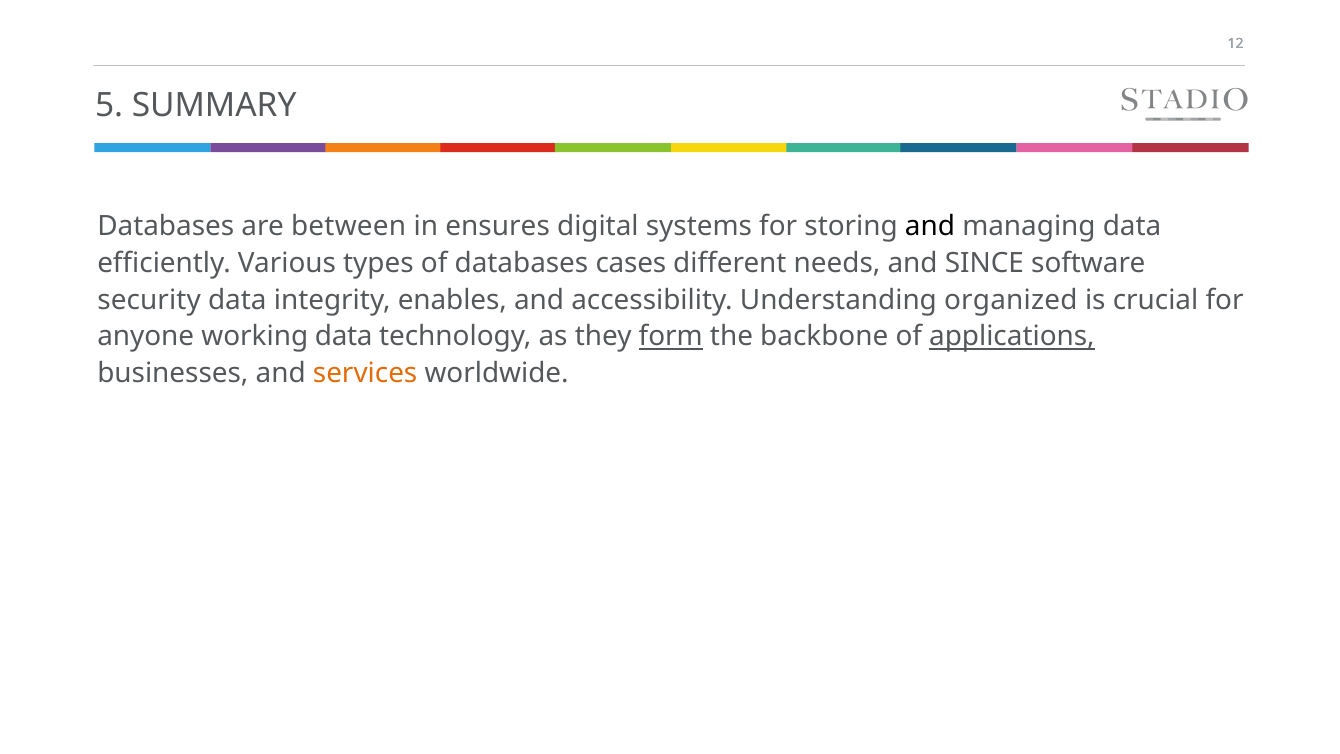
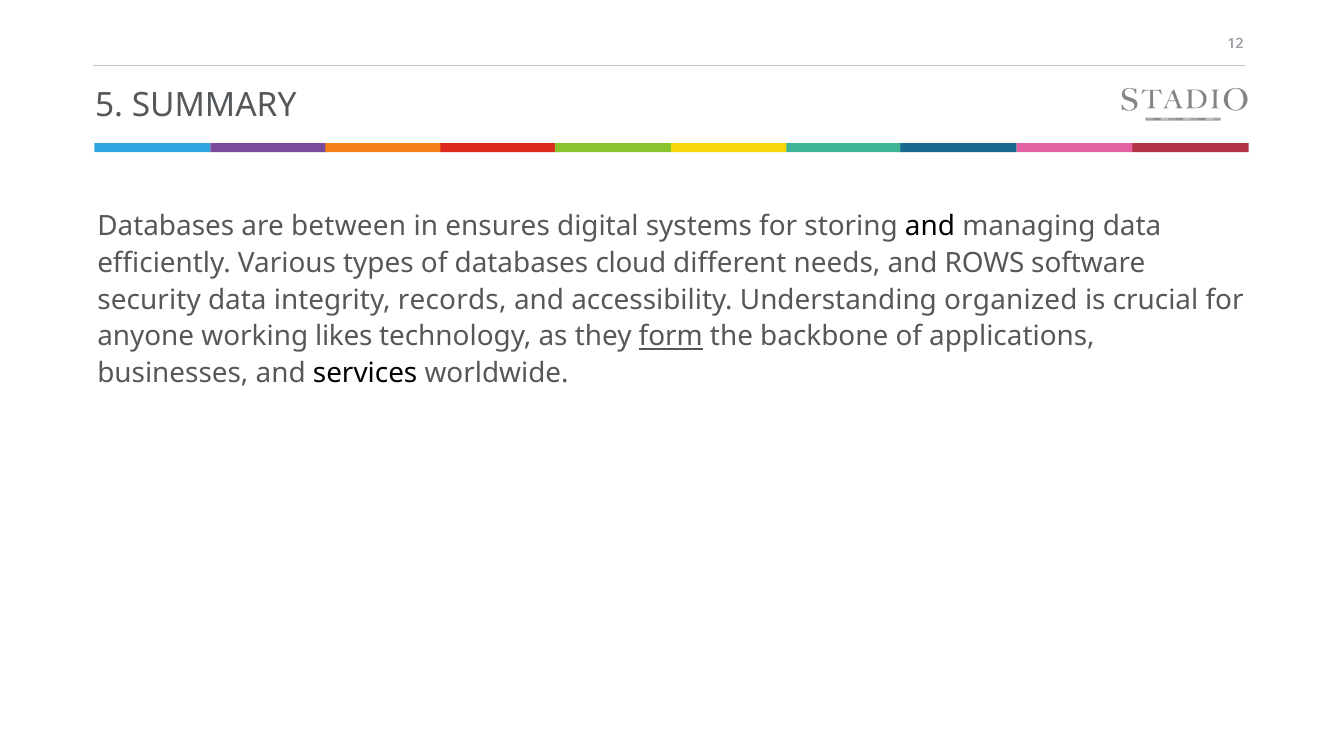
cases: cases -> cloud
SINCE: SINCE -> ROWS
enables: enables -> records
working data: data -> likes
applications underline: present -> none
services colour: orange -> black
